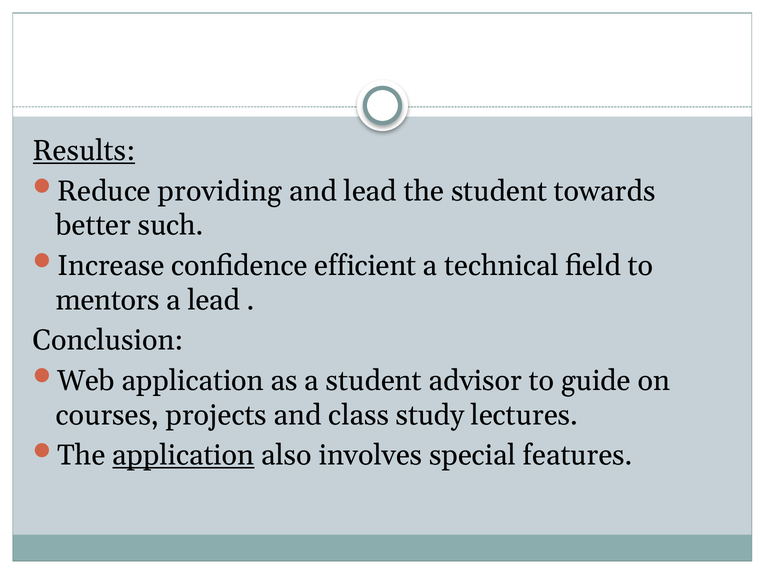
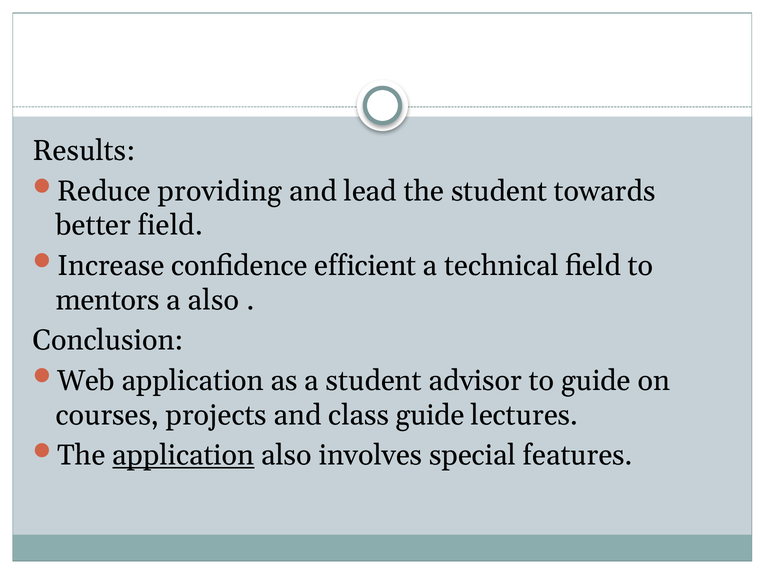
Results underline: present -> none
better such: such -> field
a lead: lead -> also
class study: study -> guide
